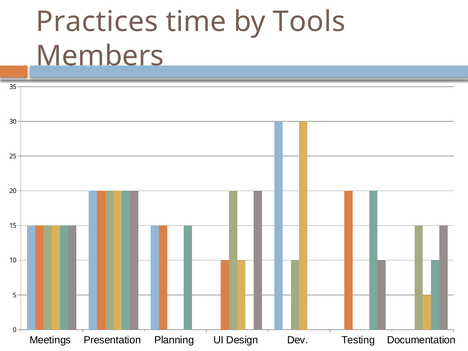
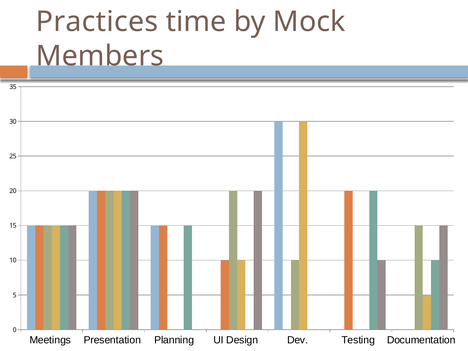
Tools: Tools -> Mock
